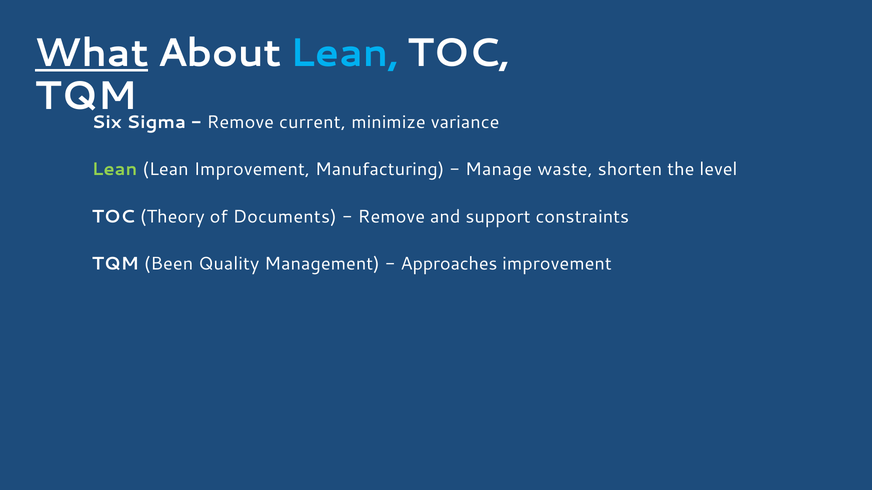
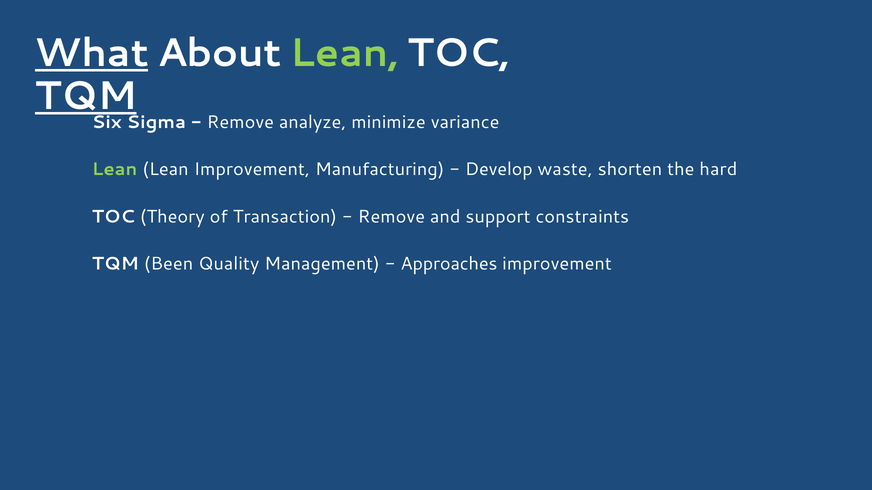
Lean at (345, 53) colour: light blue -> light green
TQM at (86, 96) underline: none -> present
current: current -> analyze
Manage: Manage -> Develop
level: level -> hard
Documents: Documents -> Transaction
